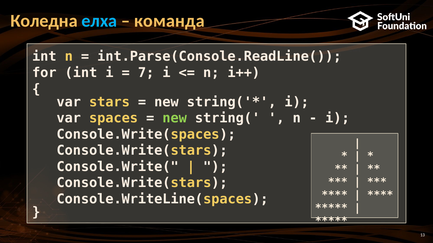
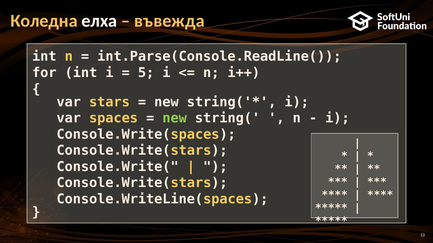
елха colour: light blue -> white
команда: команда -> въвежда
7: 7 -> 5
